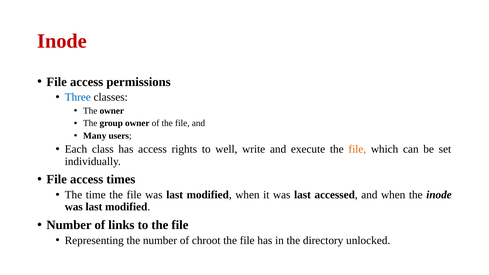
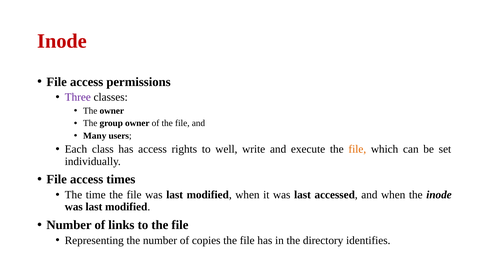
Three colour: blue -> purple
chroot: chroot -> copies
unlocked: unlocked -> identifies
